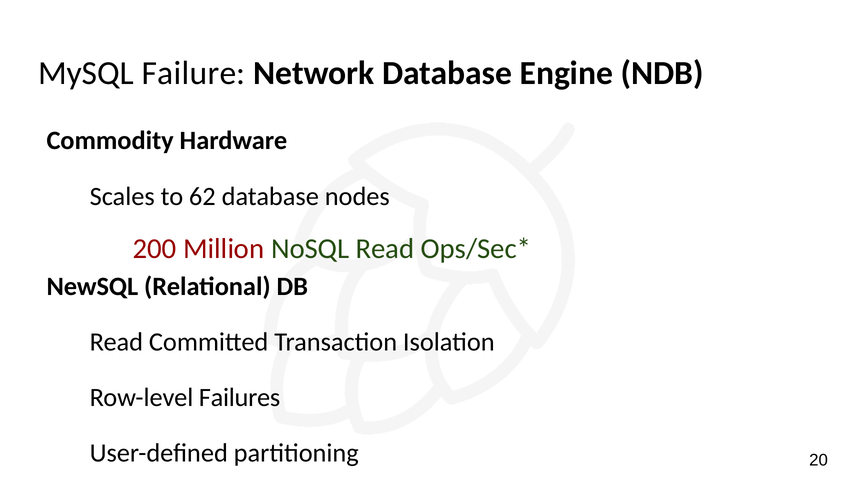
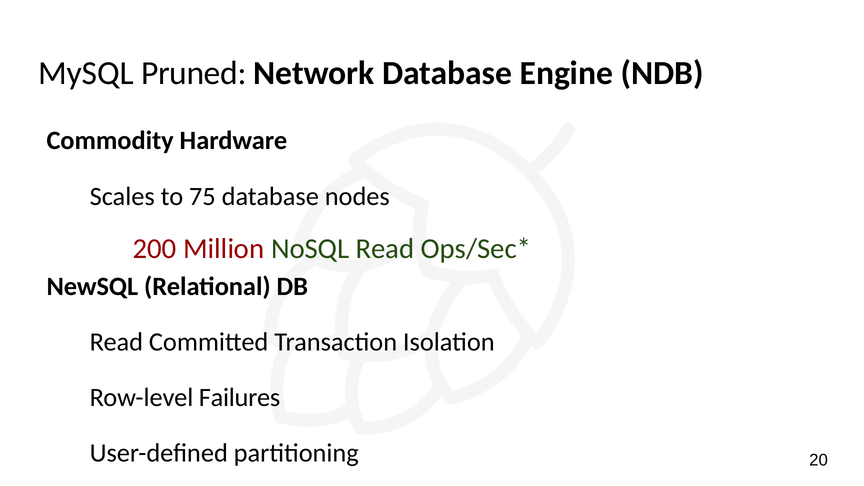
Failure: Failure -> Pruned
62: 62 -> 75
